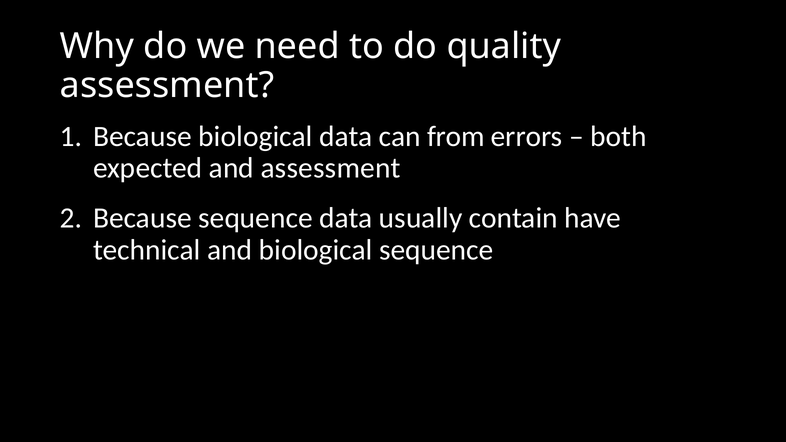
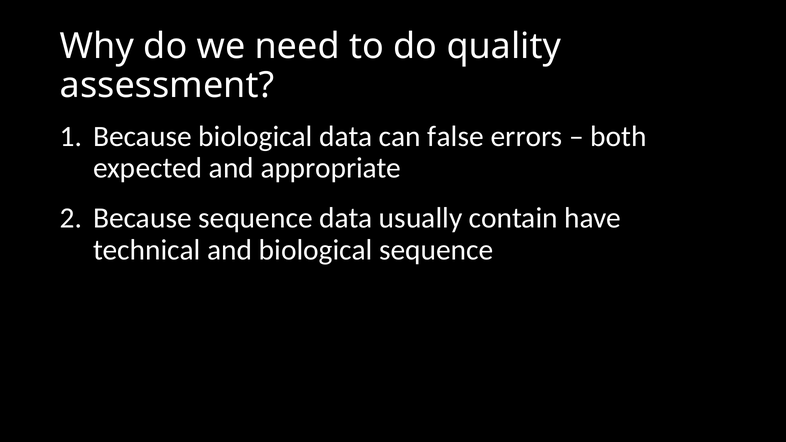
from: from -> false
and assessment: assessment -> appropriate
